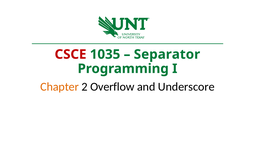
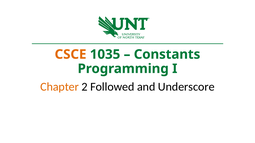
CSCE colour: red -> orange
Separator: Separator -> Constants
Overflow: Overflow -> Followed
